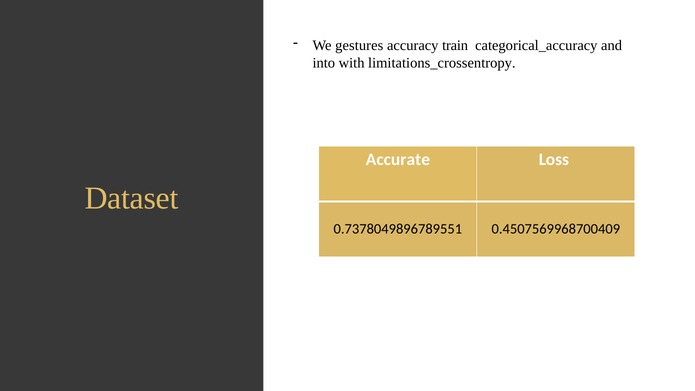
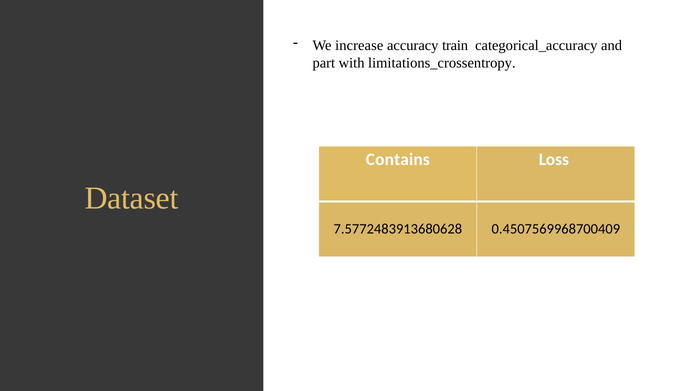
gestures: gestures -> increase
into: into -> part
Accurate: Accurate -> Contains
0.7378049896789551: 0.7378049896789551 -> 7.5772483913680628
